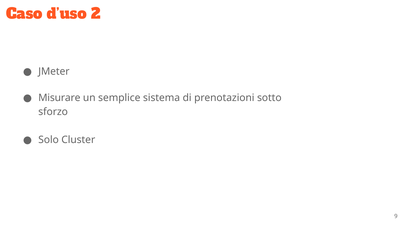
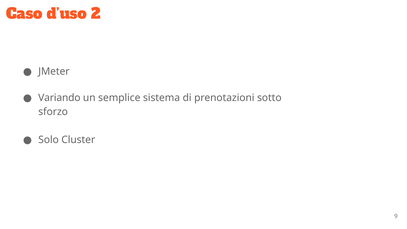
Misurare: Misurare -> Variando
